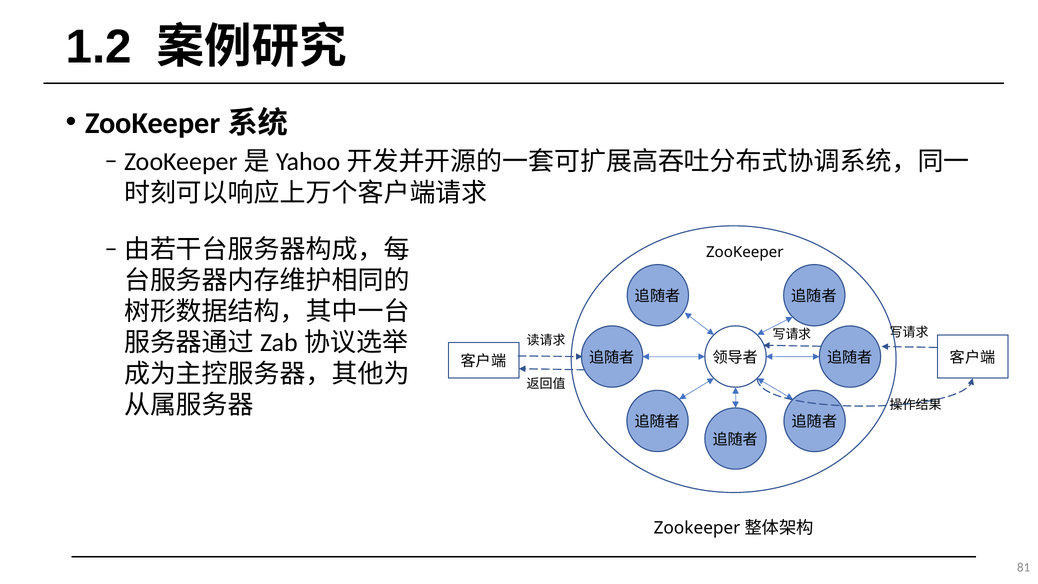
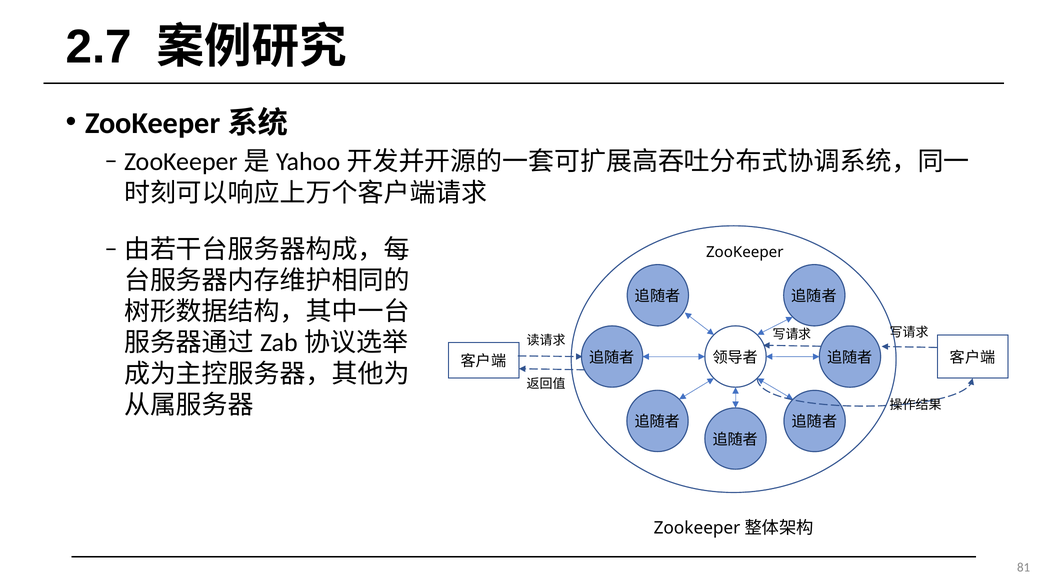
1.2: 1.2 -> 2.7
